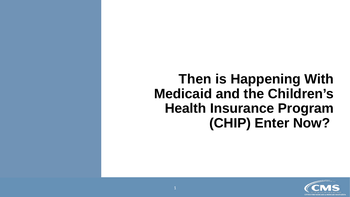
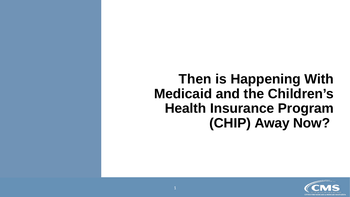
Enter: Enter -> Away
